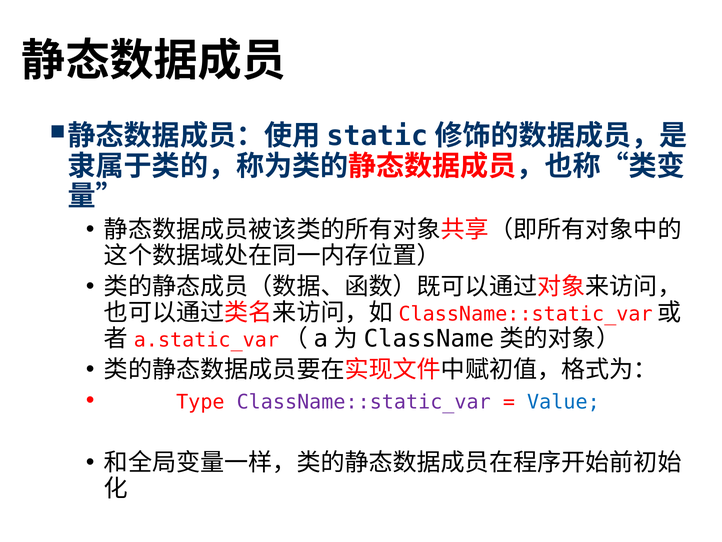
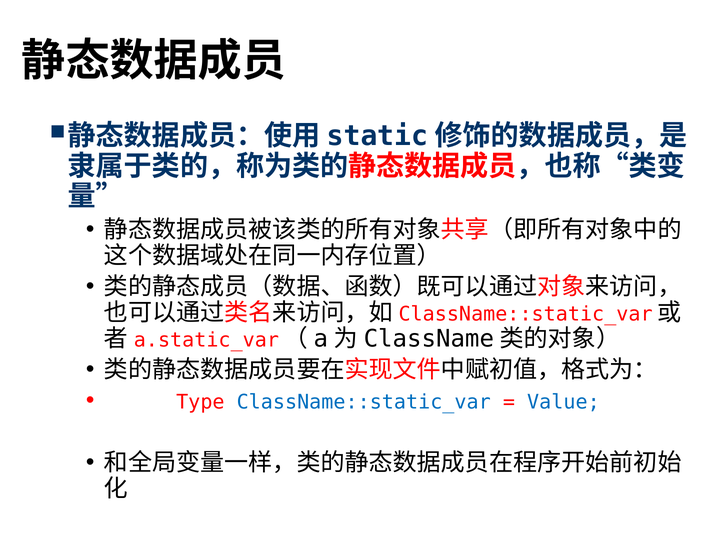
ClassName::static_var colour: purple -> blue
